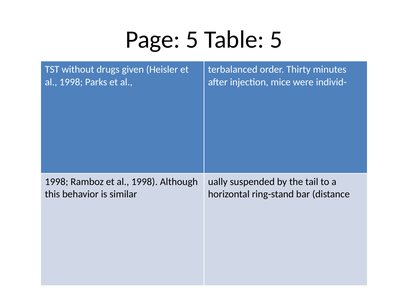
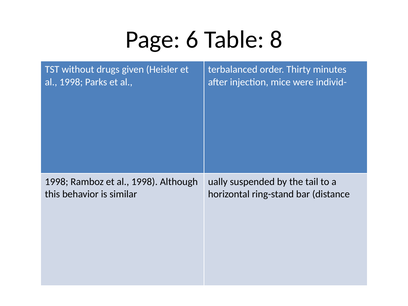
Page 5: 5 -> 6
Table 5: 5 -> 8
